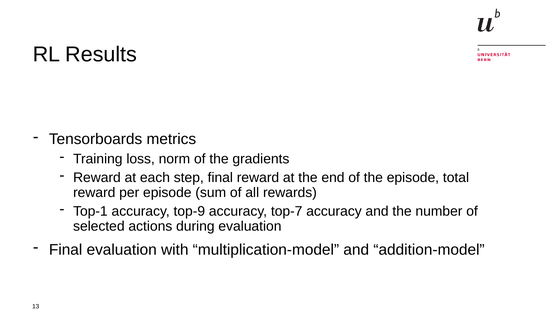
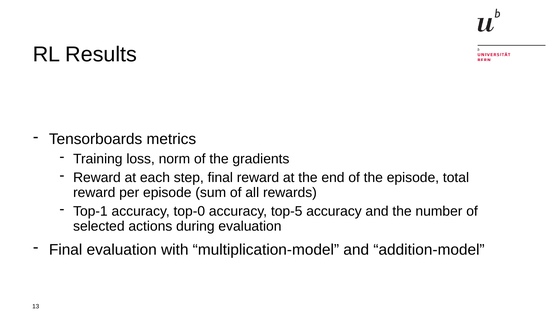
top-9: top-9 -> top-0
top-7: top-7 -> top-5
